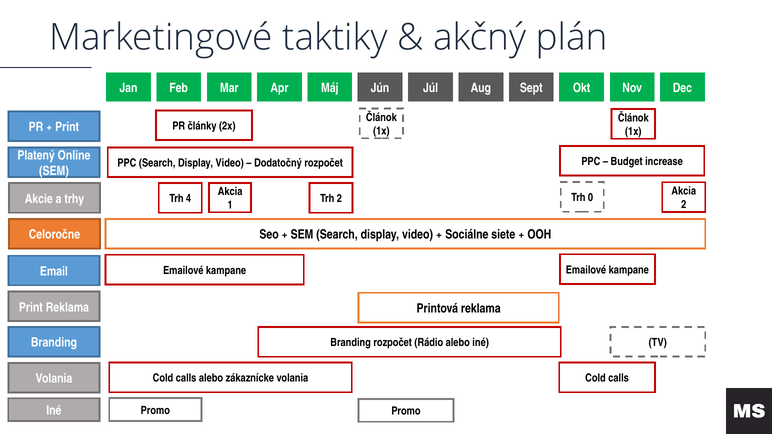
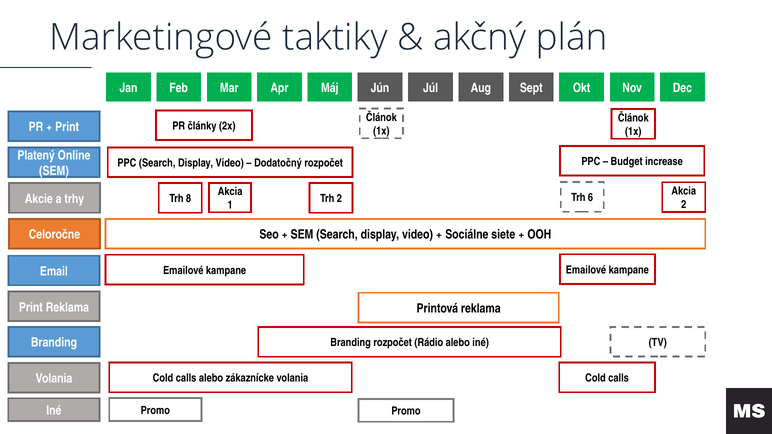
4: 4 -> 8
0: 0 -> 6
